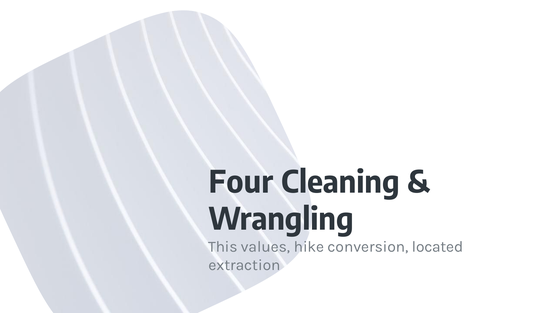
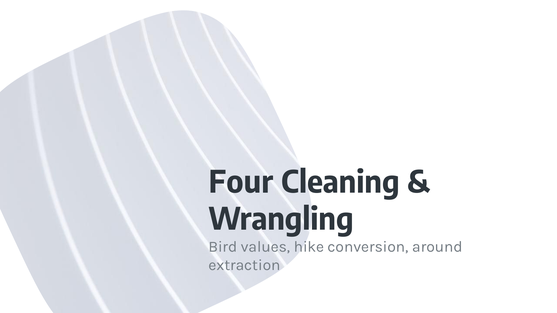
This: This -> Bird
located: located -> around
